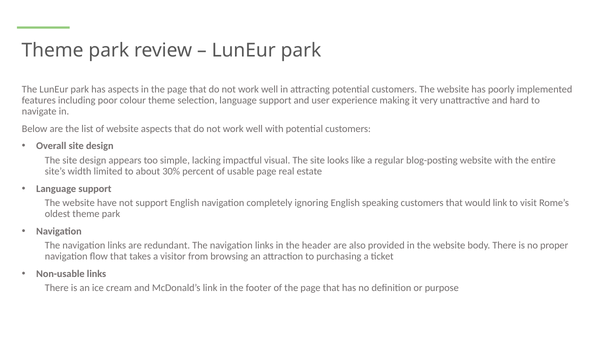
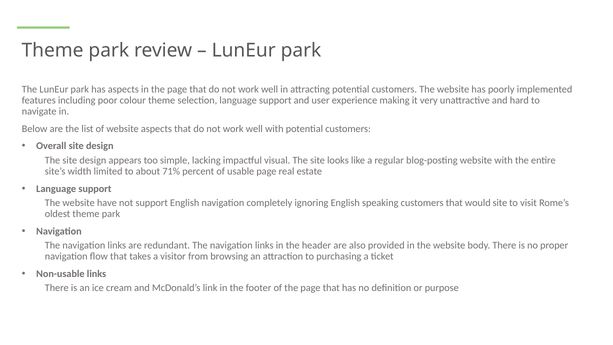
30%: 30% -> 71%
would link: link -> site
